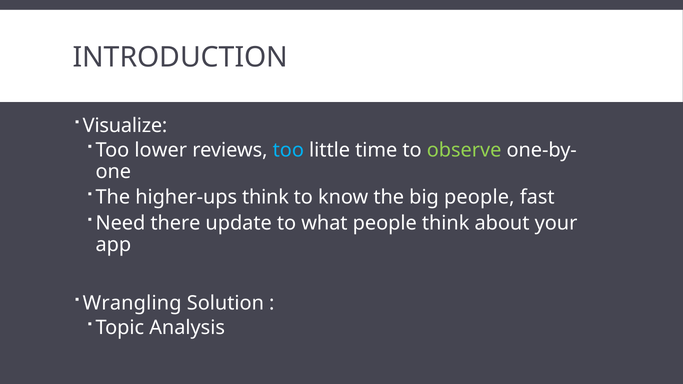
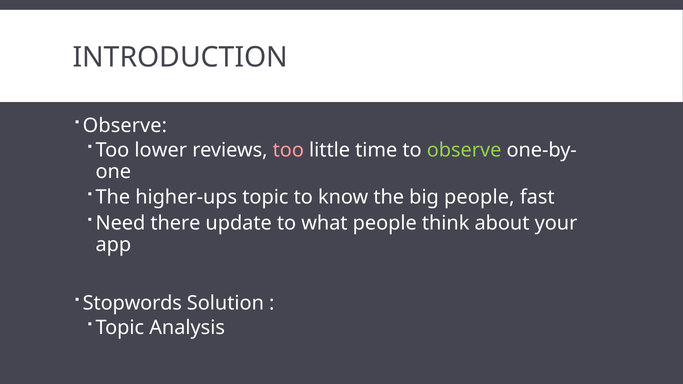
Visualize at (125, 126): Visualize -> Observe
too at (288, 150) colour: light blue -> pink
higher-ups think: think -> topic
Wrangling: Wrangling -> Stopwords
